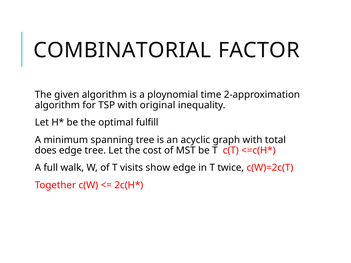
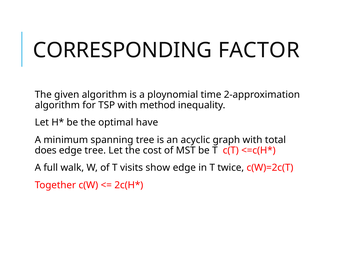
COMBINATORIAL: COMBINATORIAL -> CORRESPONDING
original: original -> method
fulfill: fulfill -> have
